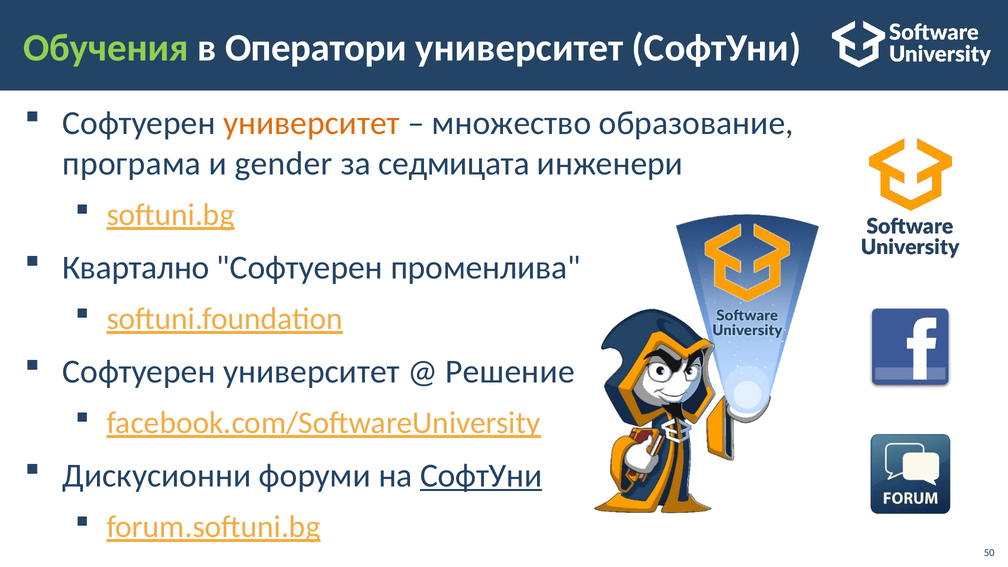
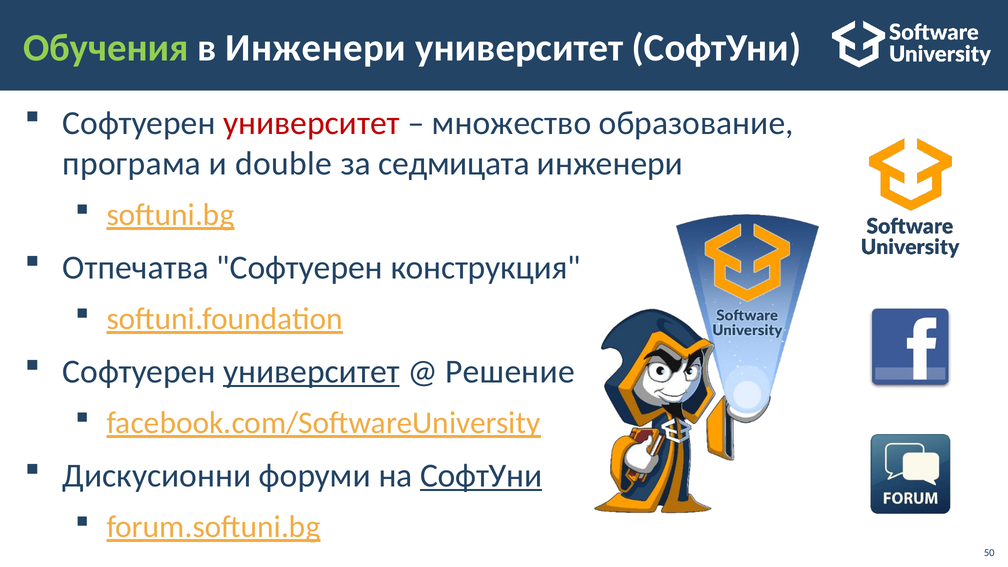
в Оператори: Оператори -> Инженери
университет at (311, 123) colour: orange -> red
gender: gender -> double
Квартално: Квартално -> Отпечатва
променлива: променлива -> конструкция
университет at (311, 372) underline: none -> present
